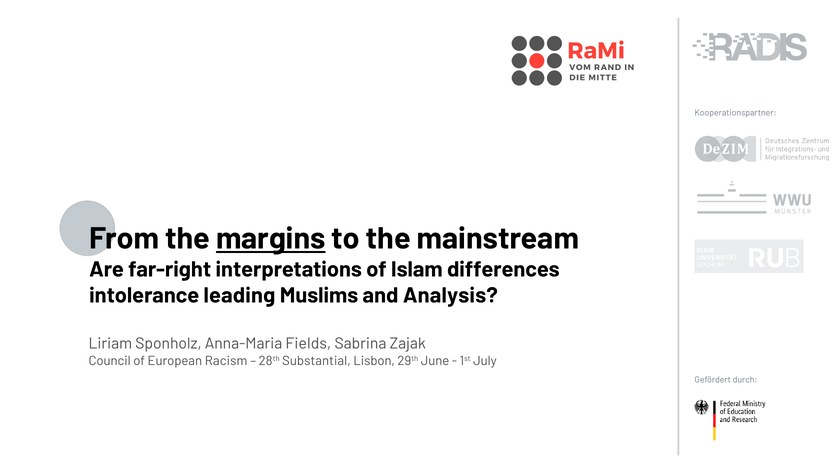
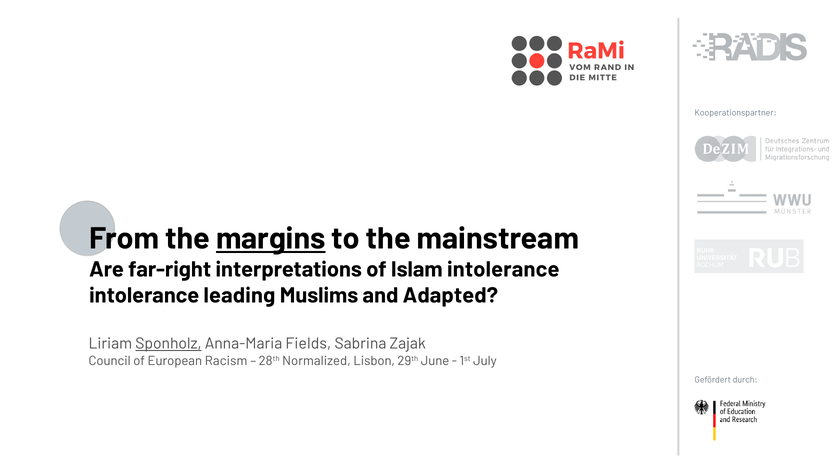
Islam differences: differences -> intolerance
Analysis: Analysis -> Adapted
Sponholz underline: none -> present
Substantial: Substantial -> Normalized
